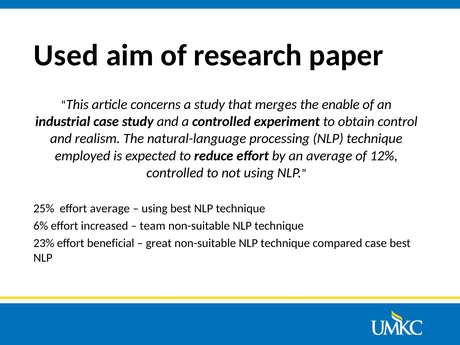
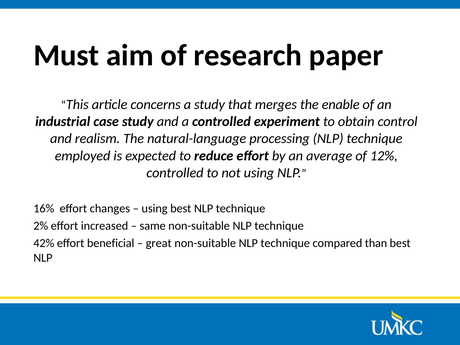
Used: Used -> Must
25%: 25% -> 16%
effort average: average -> changes
6%: 6% -> 2%
team: team -> same
23%: 23% -> 42%
compared case: case -> than
